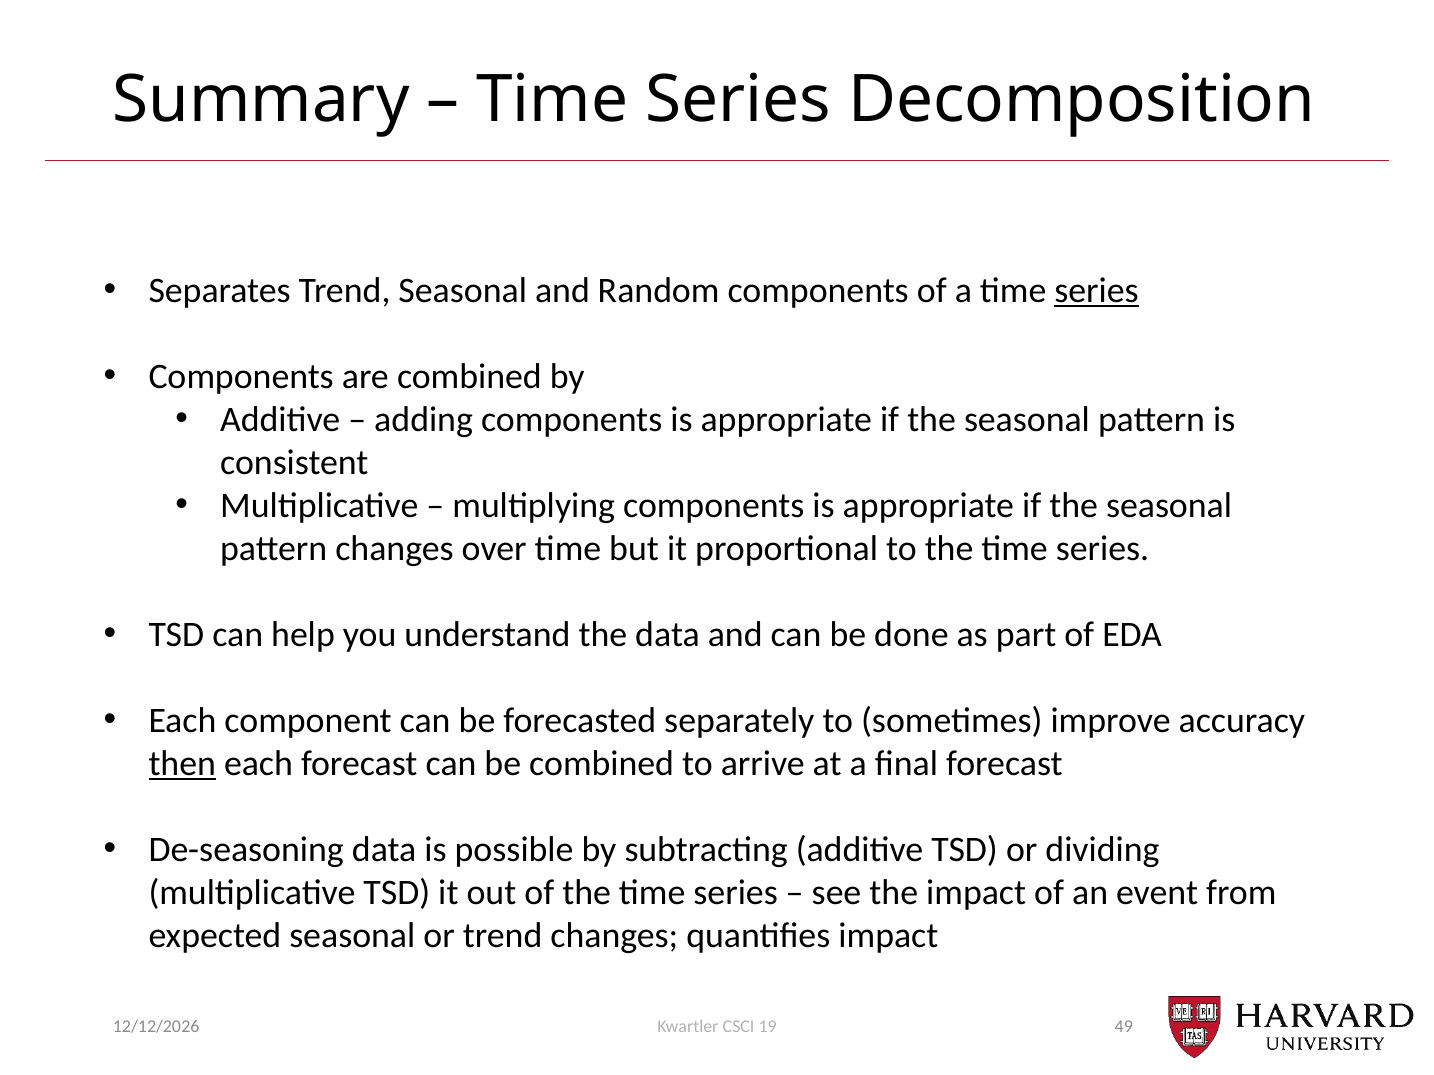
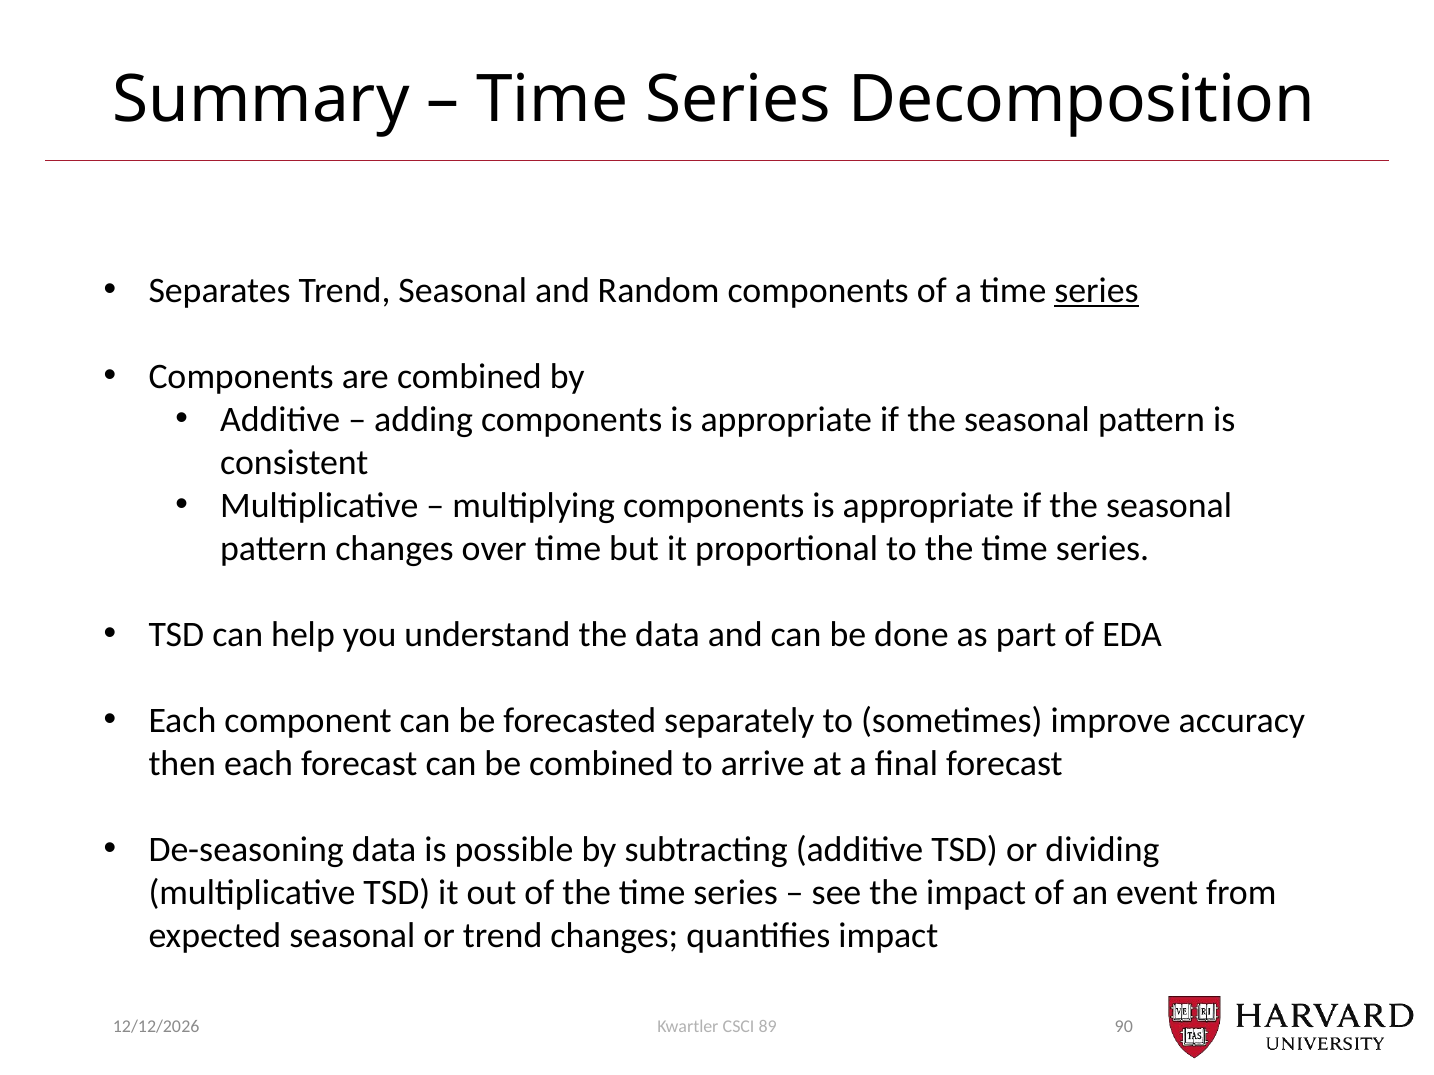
then underline: present -> none
19: 19 -> 89
49: 49 -> 90
